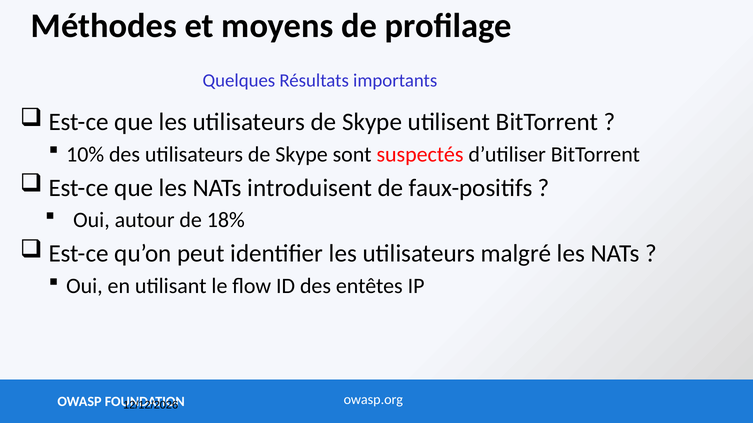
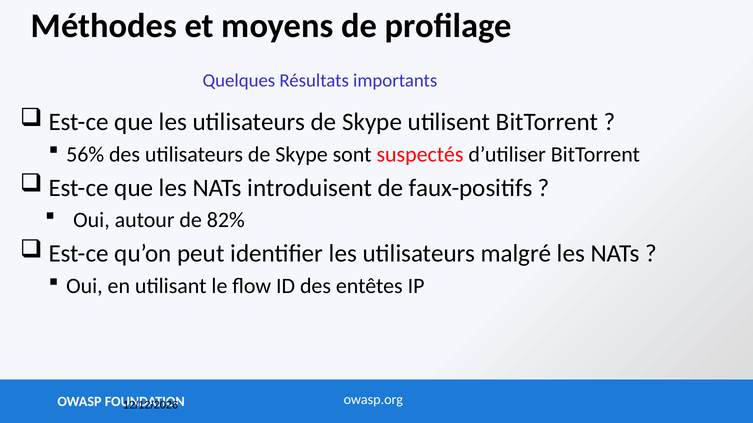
10%: 10% -> 56%
18%: 18% -> 82%
